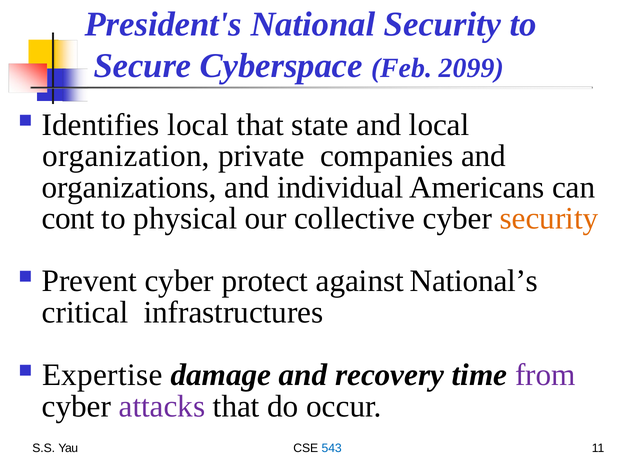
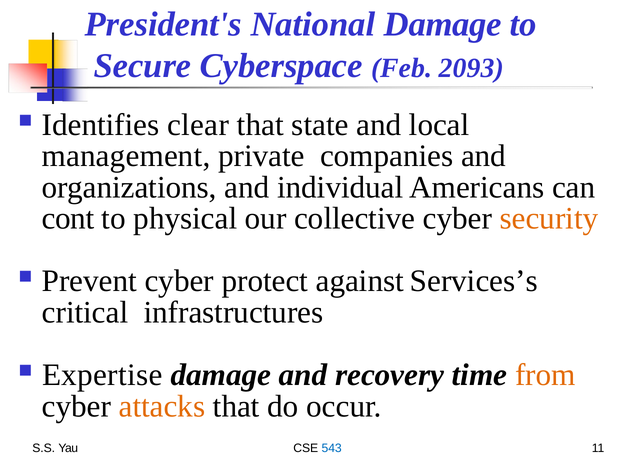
National Security: Security -> Damage
2099: 2099 -> 2093
Identifies local: local -> clear
organization: organization -> management
National’s: National’s -> Services’s
from colour: purple -> orange
attacks colour: purple -> orange
